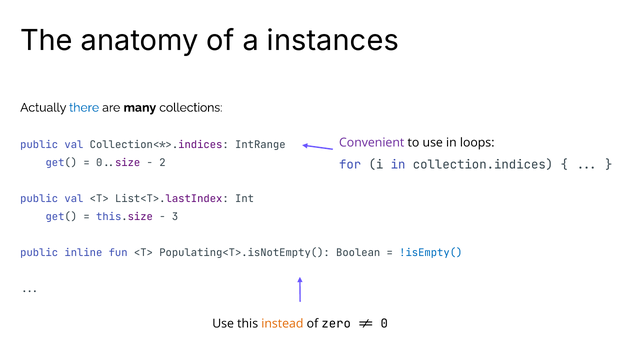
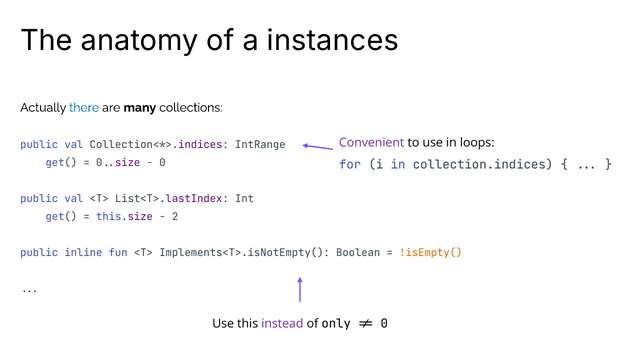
2 at (162, 163): 2 -> 0
3: 3 -> 2
Populating<T>.isNotEmpty(: Populating<T>.isNotEmpty( -> Implements<T>.isNotEmpty(
!isEmpty( colour: blue -> orange
instead colour: orange -> purple
zero: zero -> only
